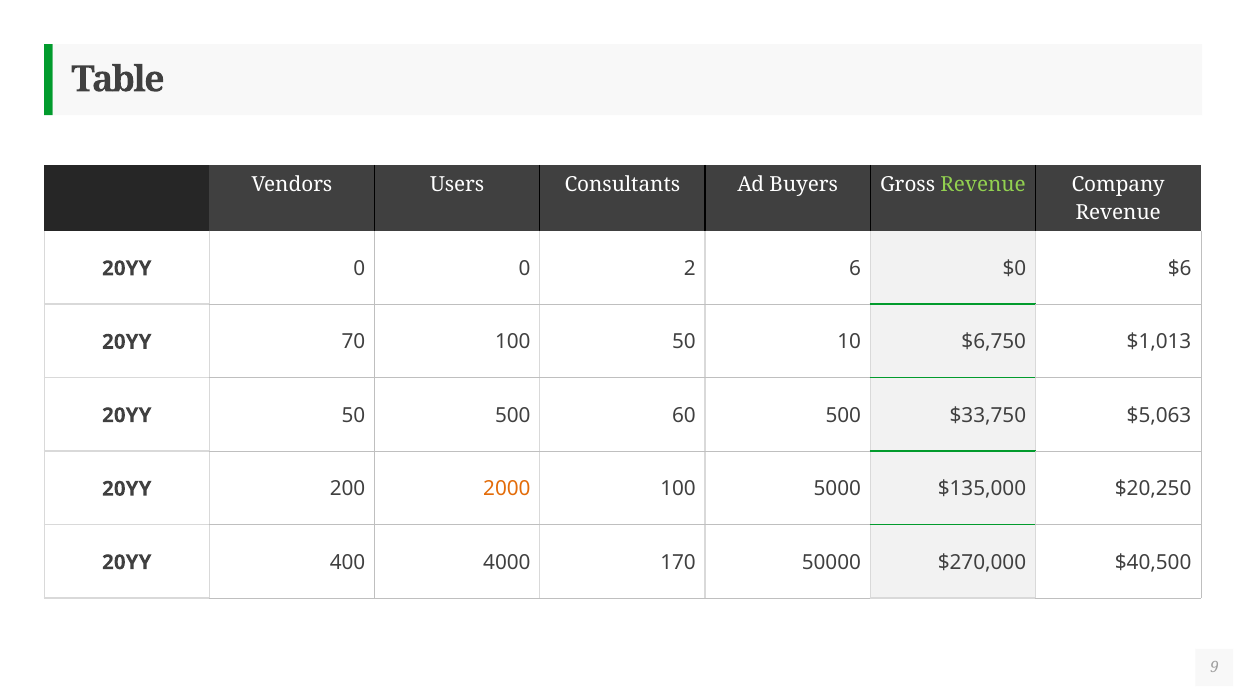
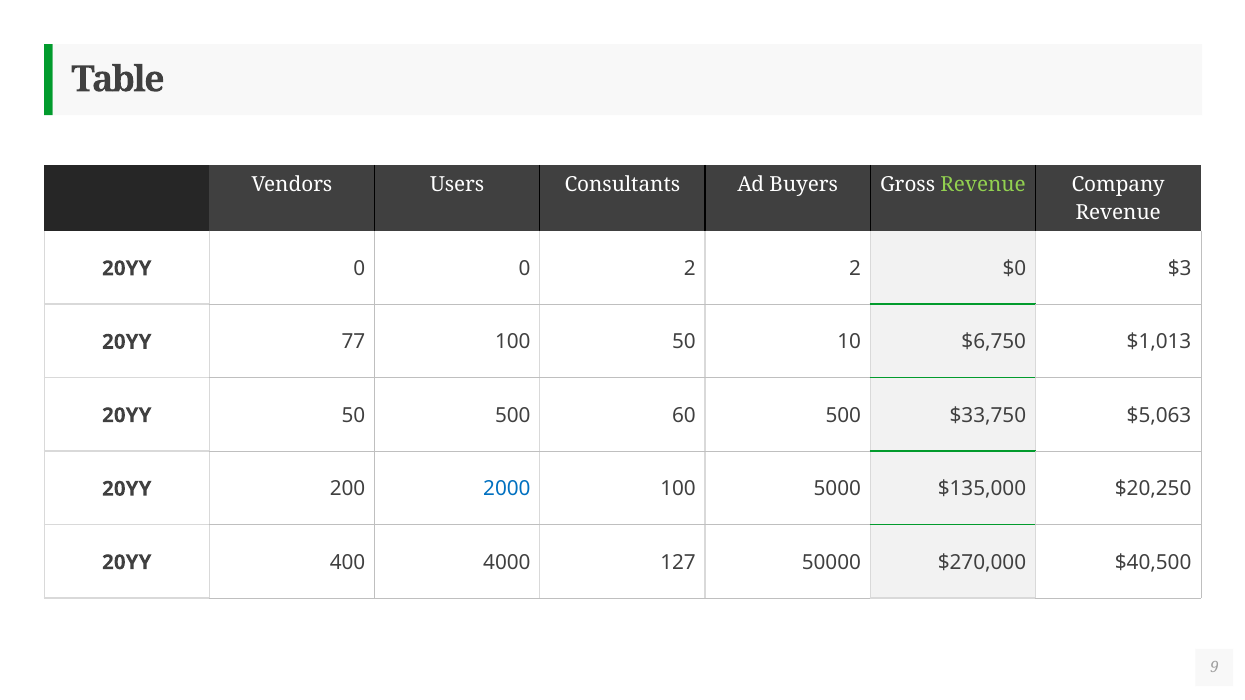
2 6: 6 -> 2
$6: $6 -> $3
70: 70 -> 77
2000 colour: orange -> blue
170: 170 -> 127
